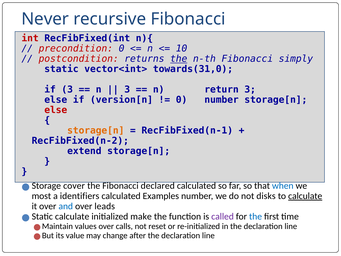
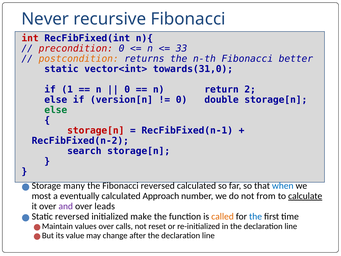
10: 10 -> 33
postcondition colour: red -> orange
the at (179, 59) underline: present -> none
simply: simply -> better
if 3: 3 -> 1
3 at (127, 89): 3 -> 0
return 3: 3 -> 2
0 number: number -> double
else at (56, 110) colour: red -> green
storage[n at (96, 130) colour: orange -> red
extend: extend -> search
cover: cover -> many
Fibonacci declared: declared -> reversed
identifiers: identifiers -> eventually
Examples: Examples -> Approach
disks: disks -> from
and colour: blue -> purple
calculate at (72, 216): calculate -> reversed
called colour: purple -> orange
